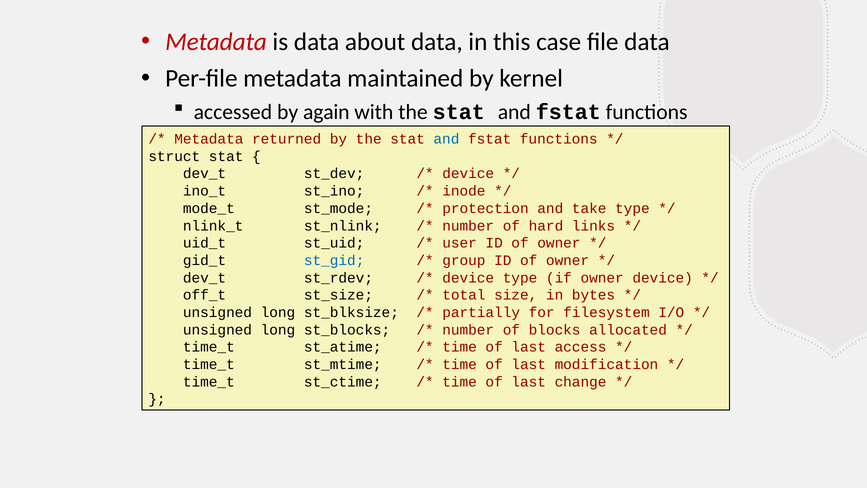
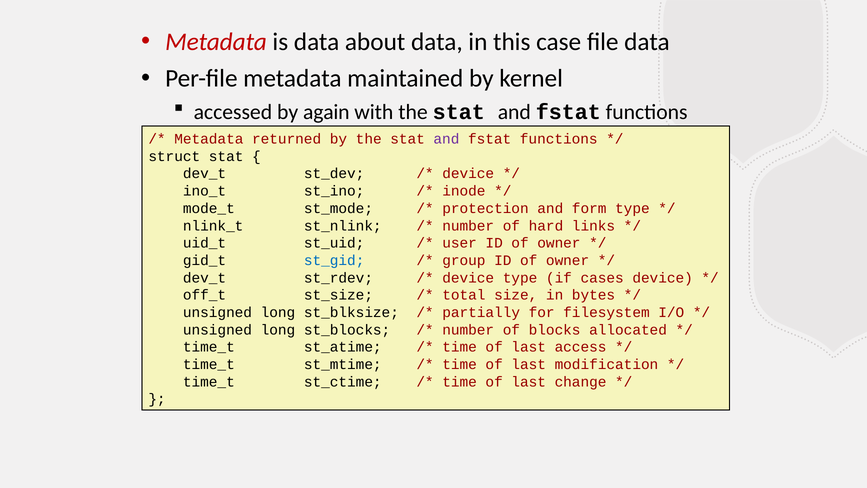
and at (446, 139) colour: blue -> purple
take: take -> form
if owner: owner -> cases
